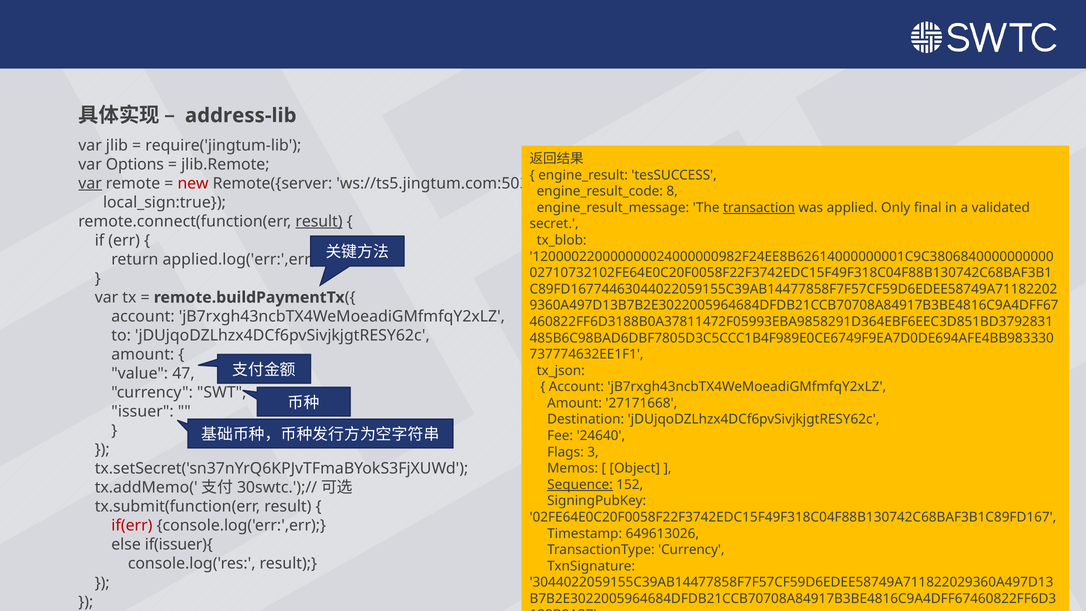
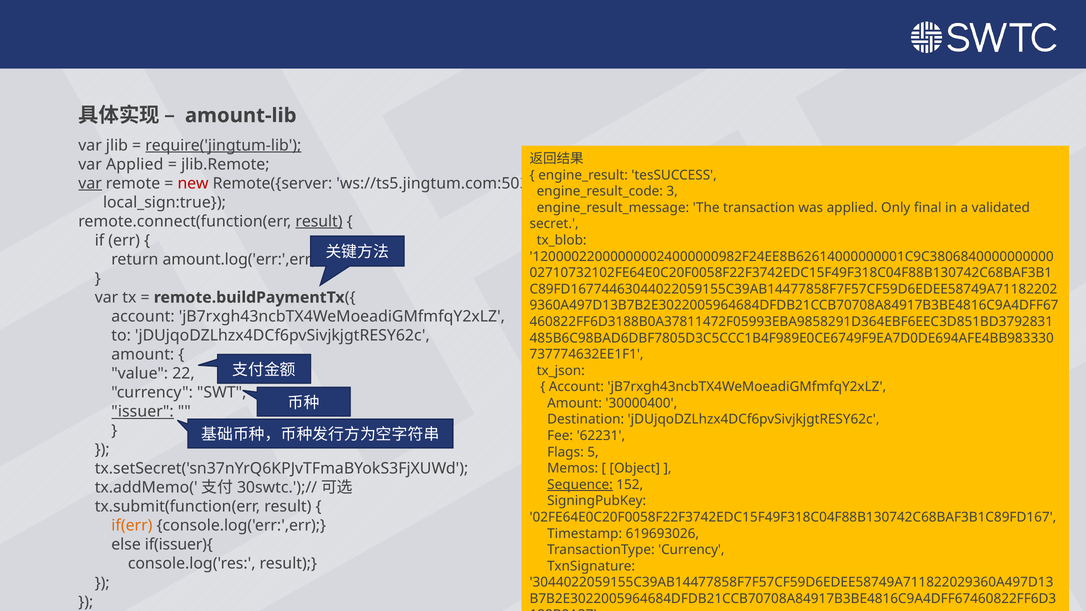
address-lib: address-lib -> amount-lib
require('jingtum-lib underline: none -> present
var Options: Options -> Applied
8: 8 -> 3
transaction underline: present -> none
applied.log('err:',err: applied.log('err:',err -> amount.log('err:',err
47: 47 -> 22
27171668: 27171668 -> 30000400
issuer underline: none -> present
24640: 24640 -> 62231
3: 3 -> 5
if(err colour: red -> orange
649613026: 649613026 -> 619693026
